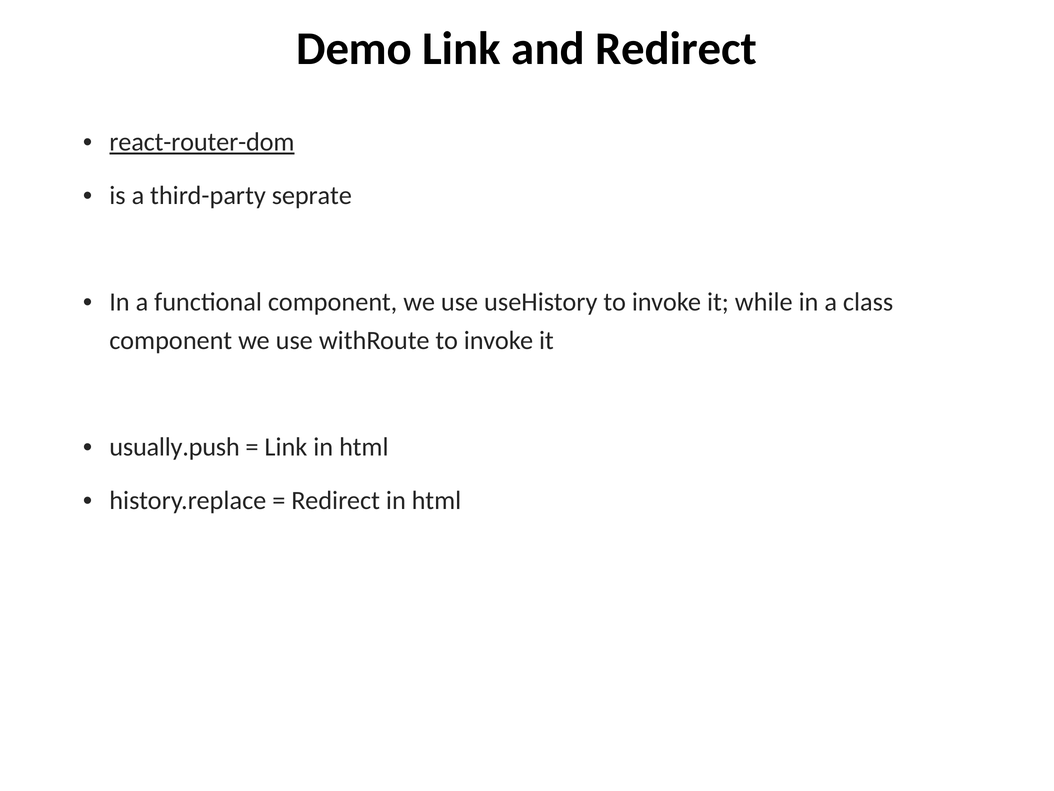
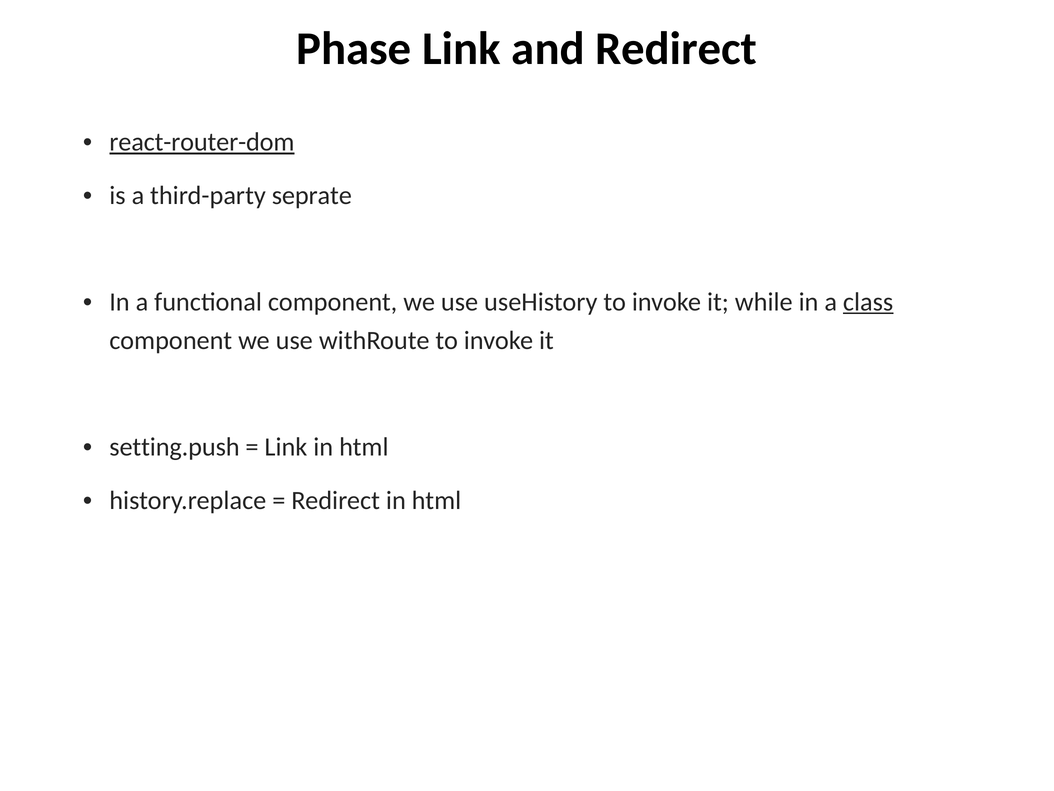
Demo: Demo -> Phase
class underline: none -> present
usually.push: usually.push -> setting.push
